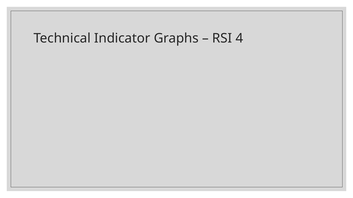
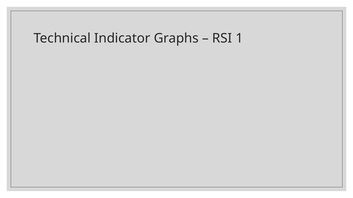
4: 4 -> 1
